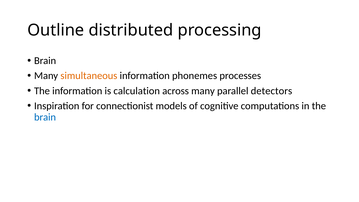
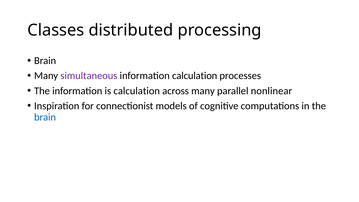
Outline: Outline -> Classes
simultaneous colour: orange -> purple
information phonemes: phonemes -> calculation
detectors: detectors -> nonlinear
